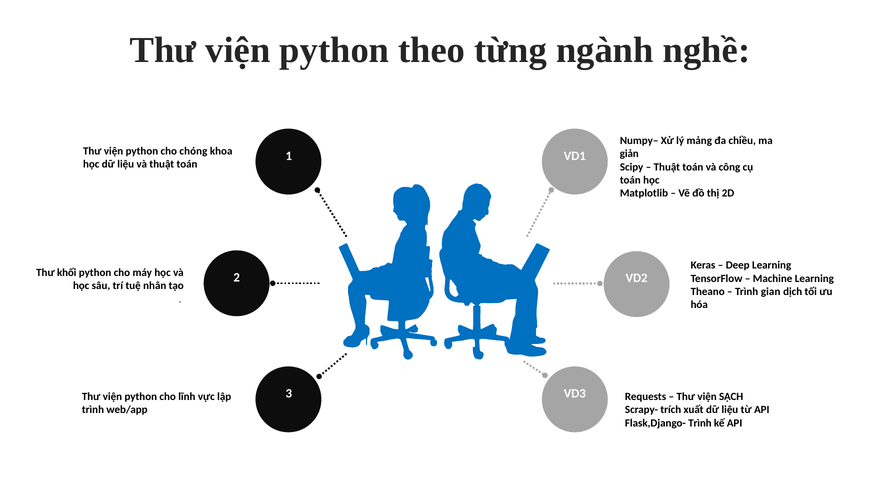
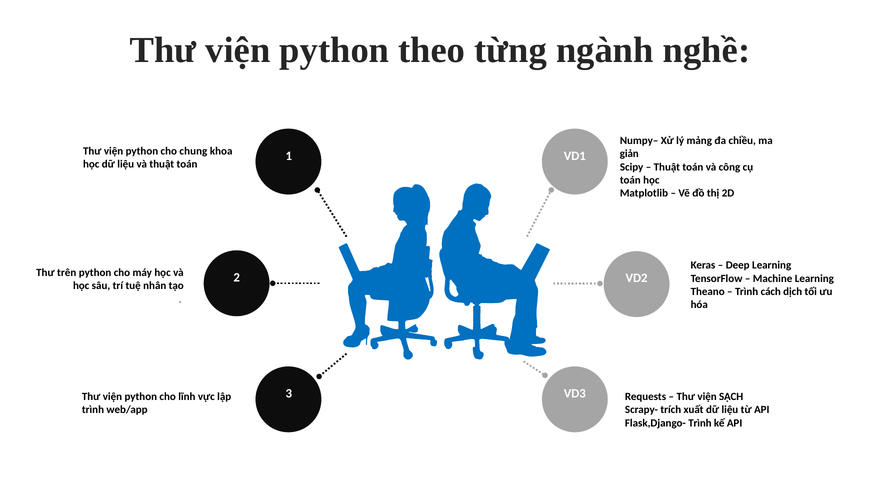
chóng: chóng -> chung
khối: khối -> trên
gian: gian -> cách
